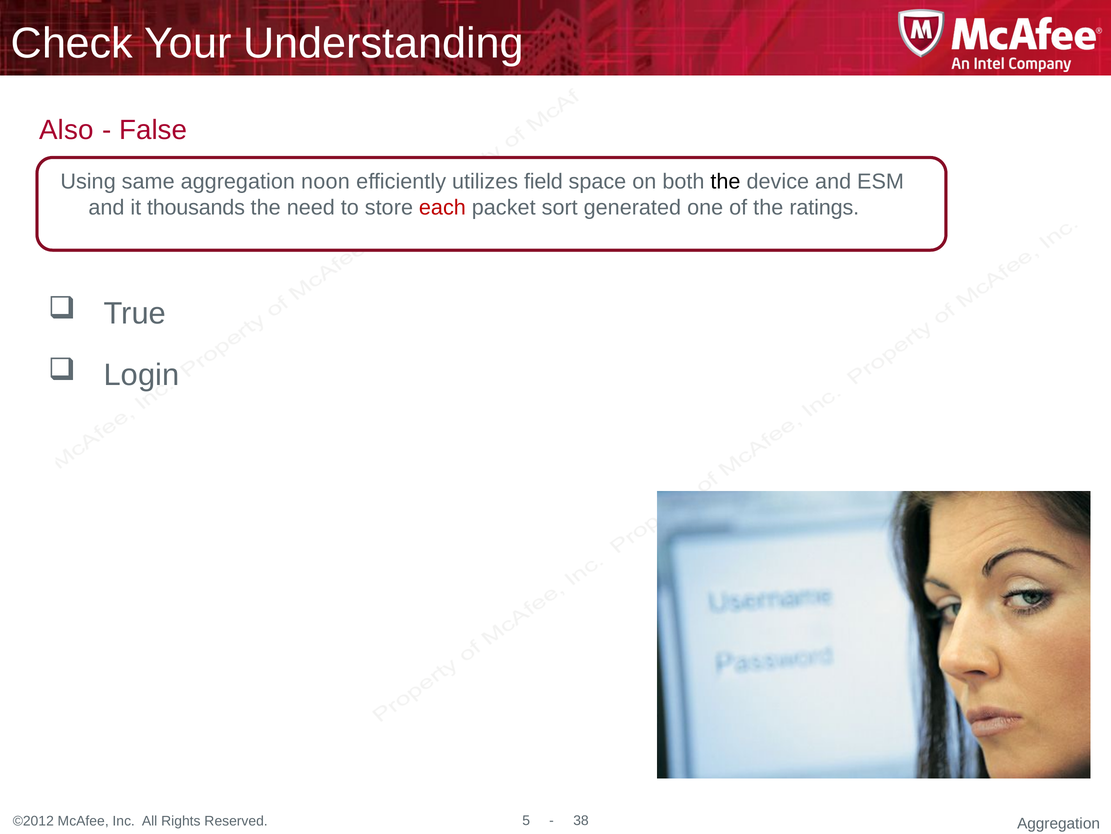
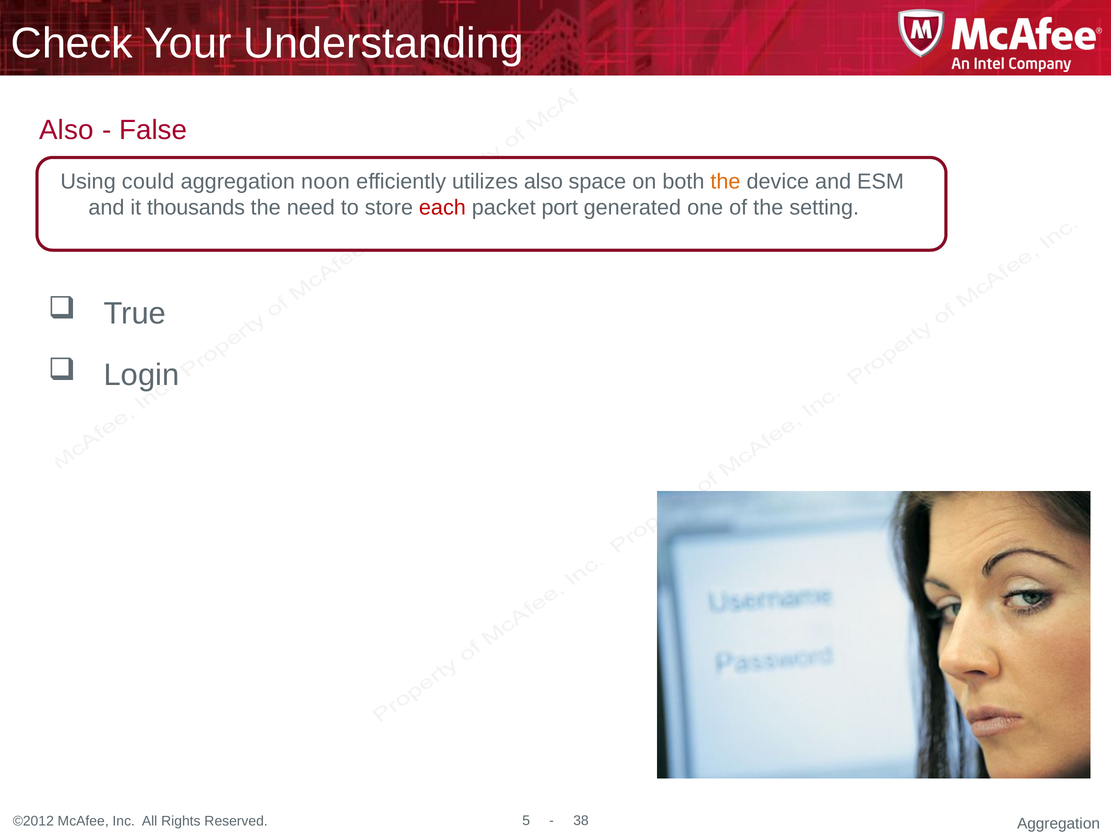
same: same -> could
utilizes field: field -> also
the at (725, 182) colour: black -> orange
sort: sort -> port
ratings: ratings -> setting
